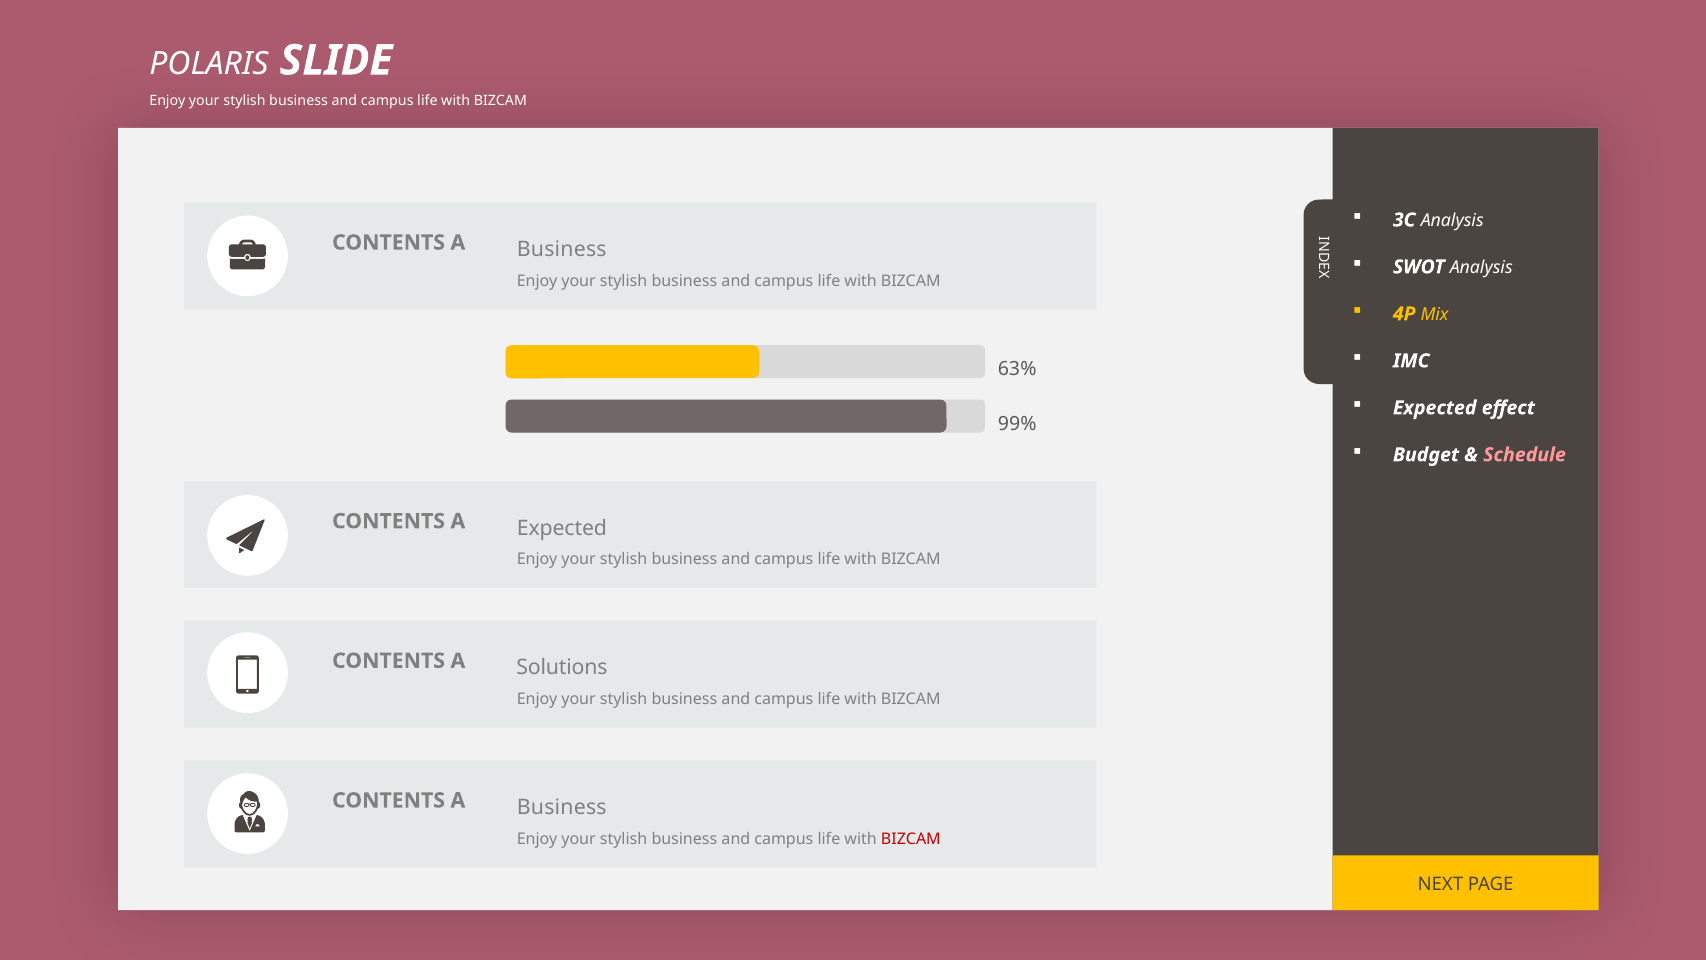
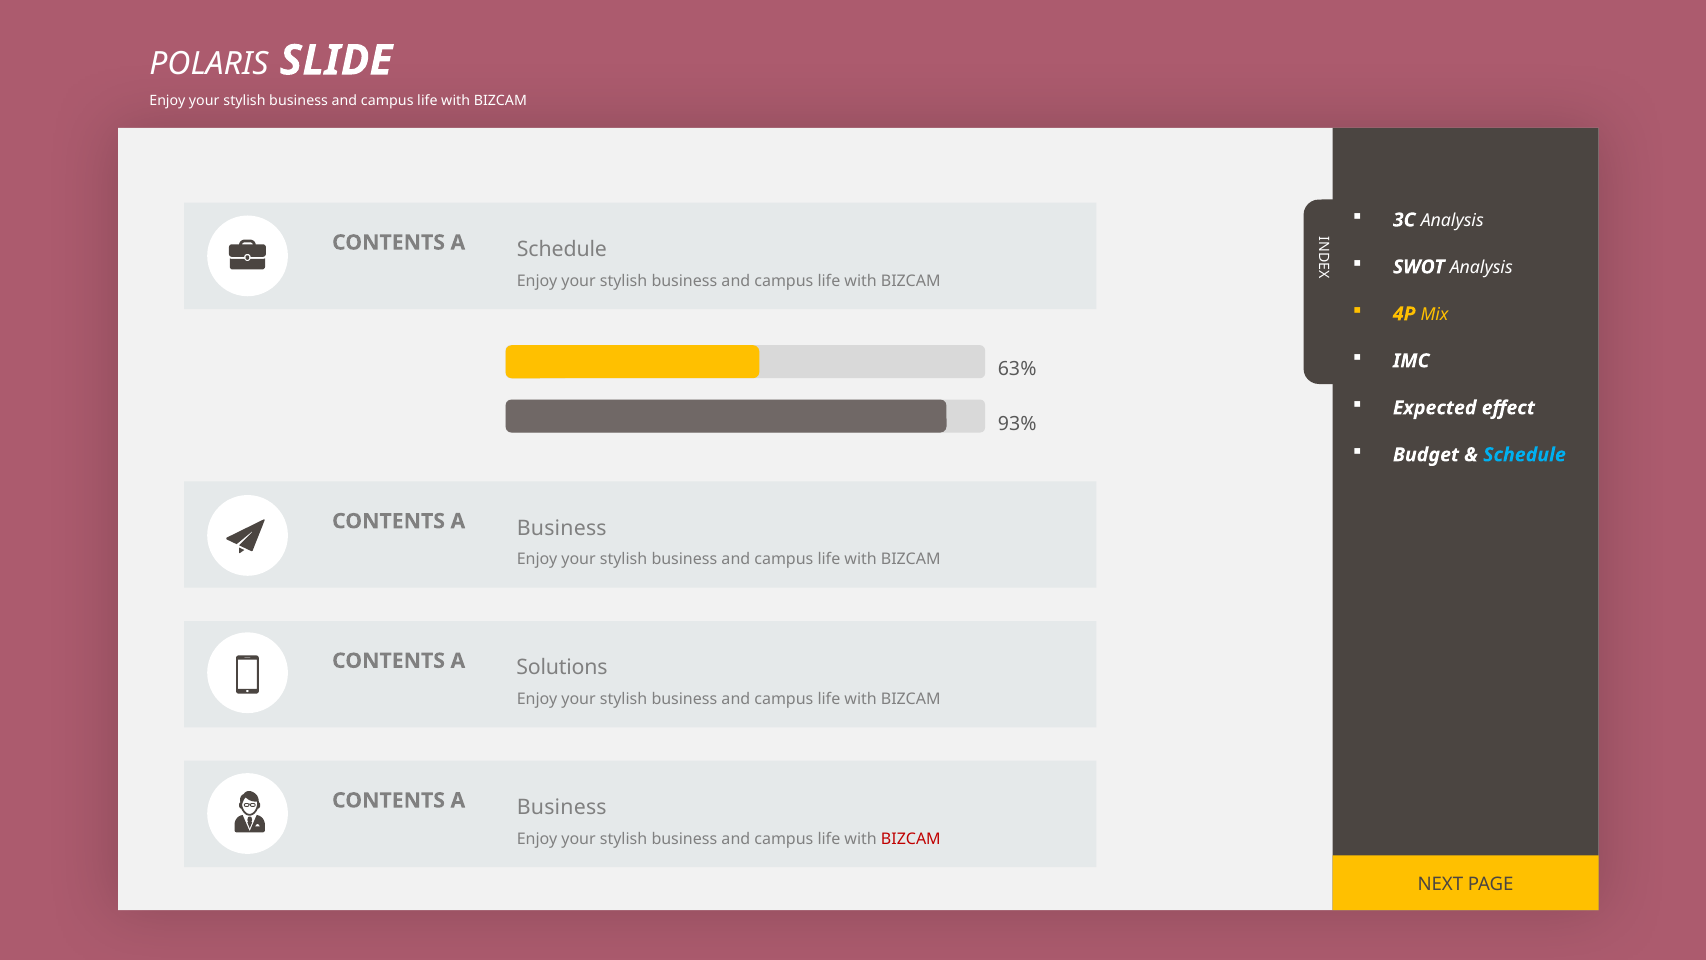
Business at (562, 249): Business -> Schedule
99%: 99% -> 93%
Schedule at (1525, 455) colour: pink -> light blue
Expected at (562, 528): Expected -> Business
